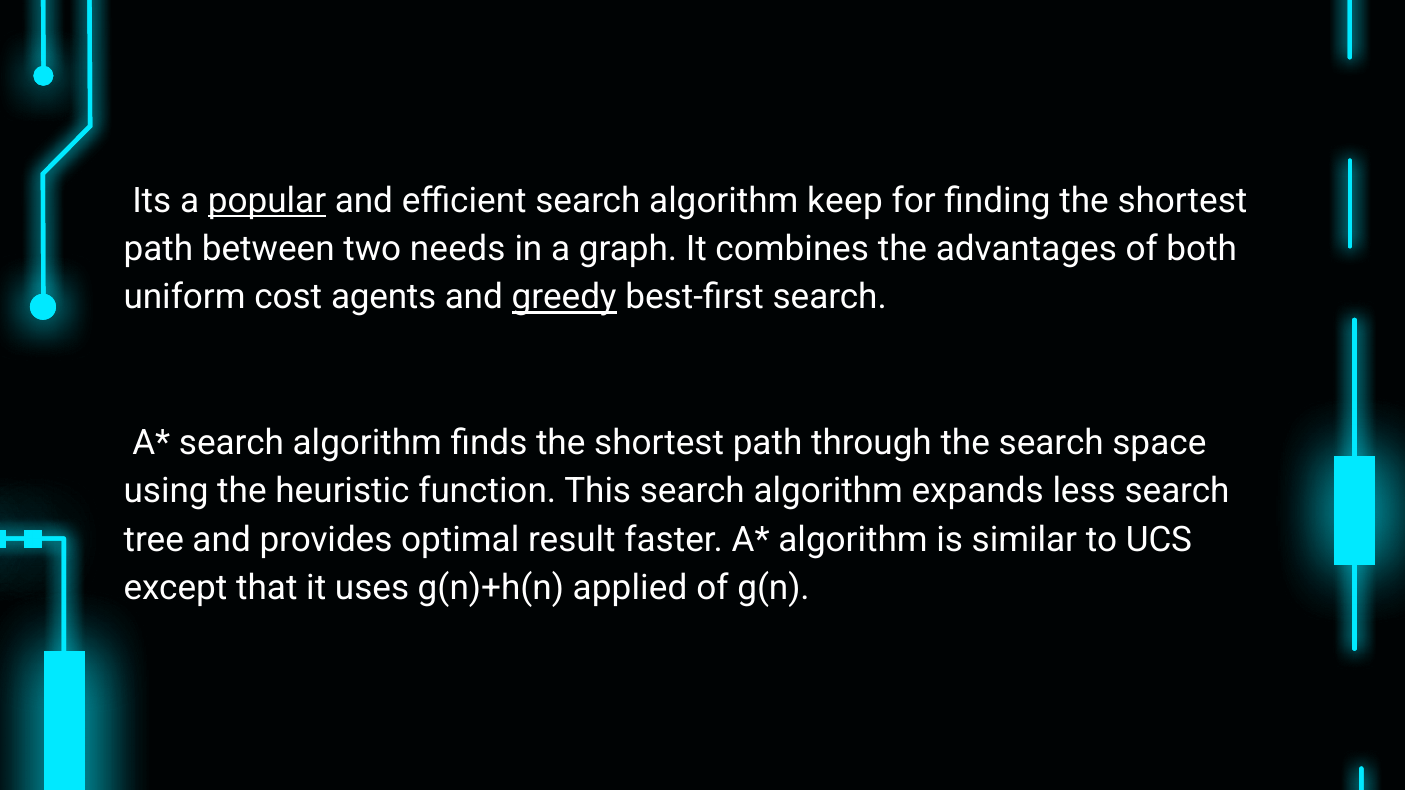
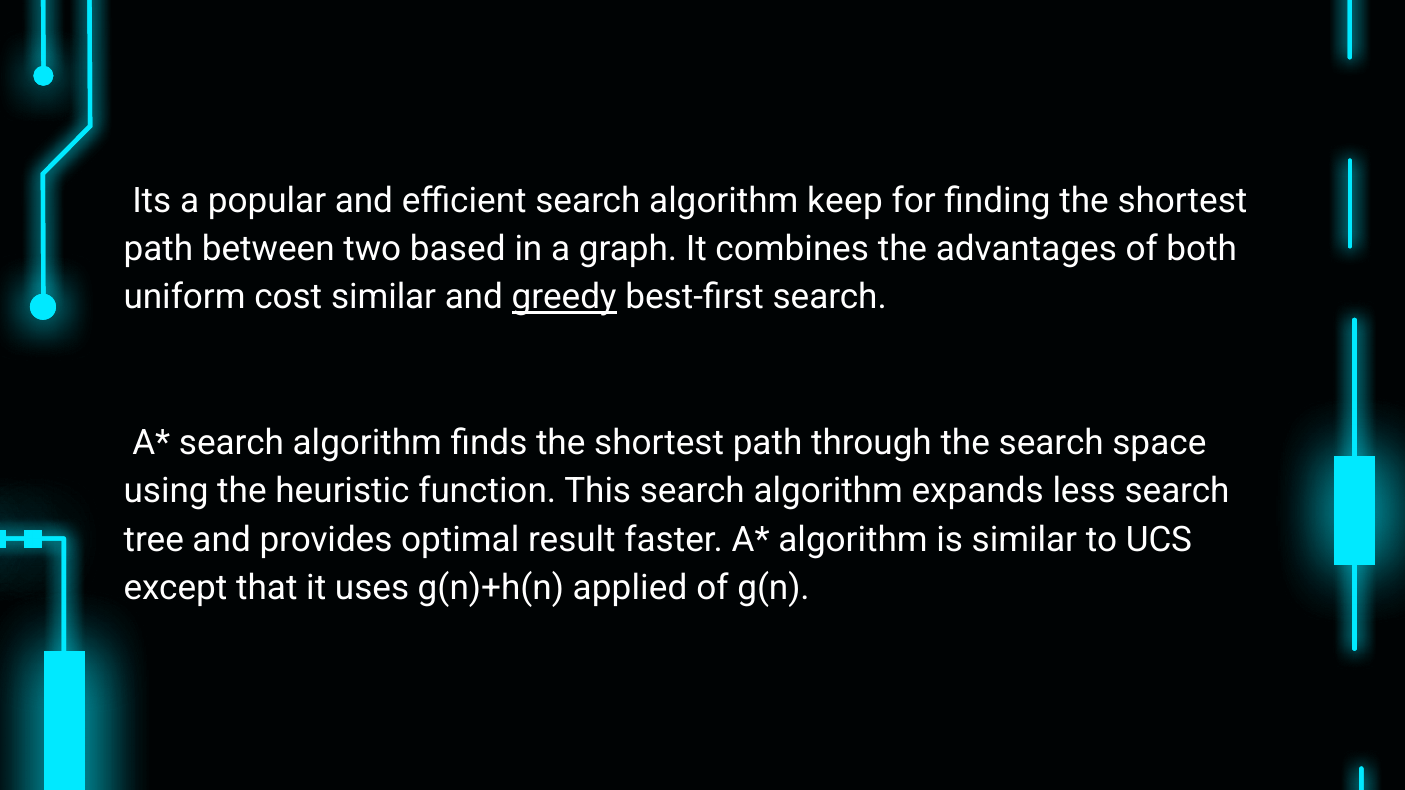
popular underline: present -> none
needs: needs -> based
cost agents: agents -> similar
